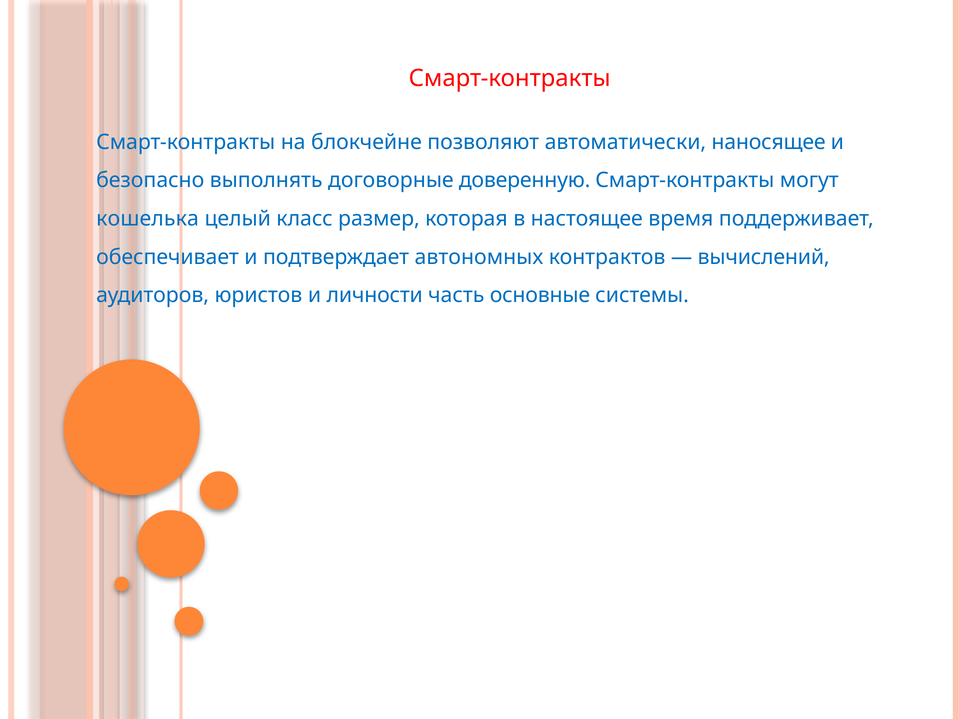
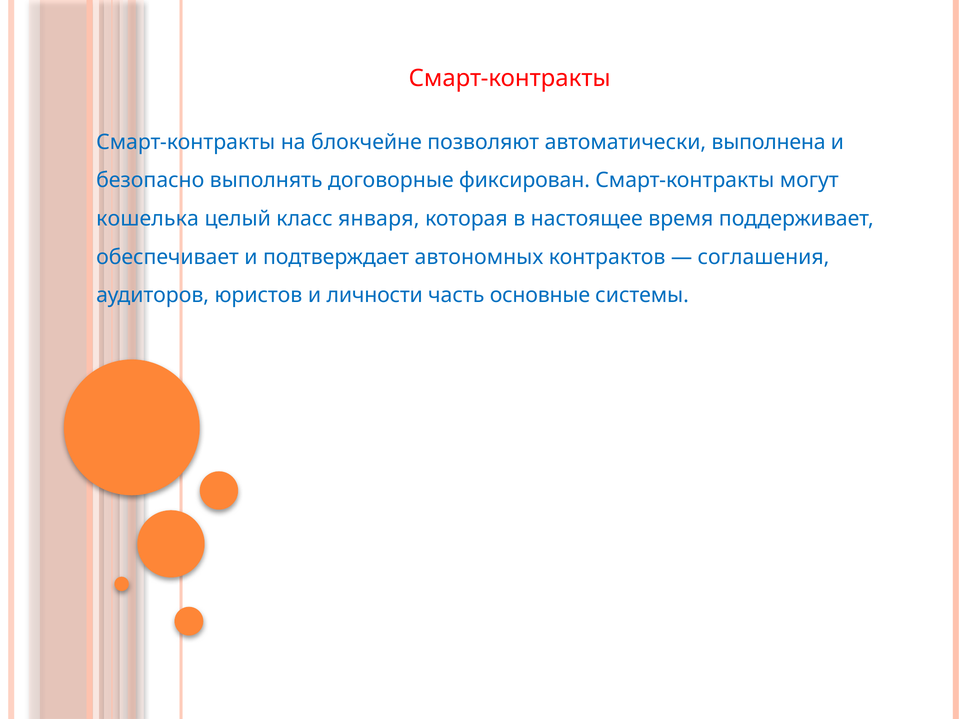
наносящее: наносящее -> выполнена
доверенную: доверенную -> фиксирован
размер: размер -> января
вычислений: вычислений -> соглашения
